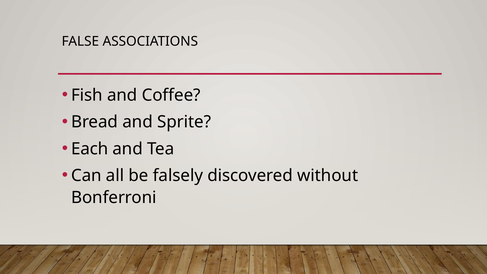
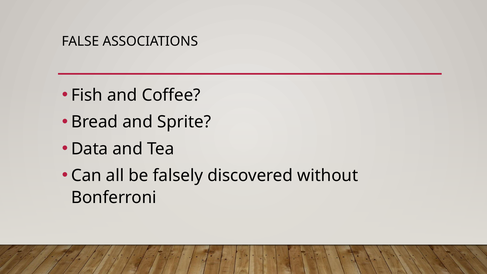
Each: Each -> Data
